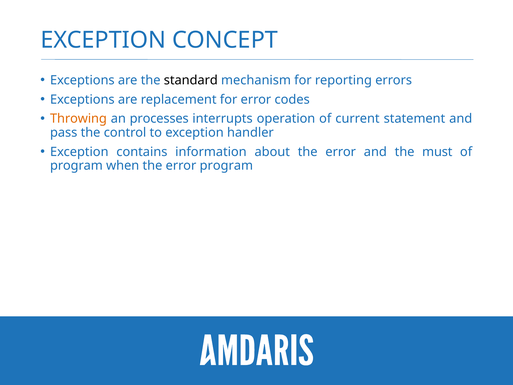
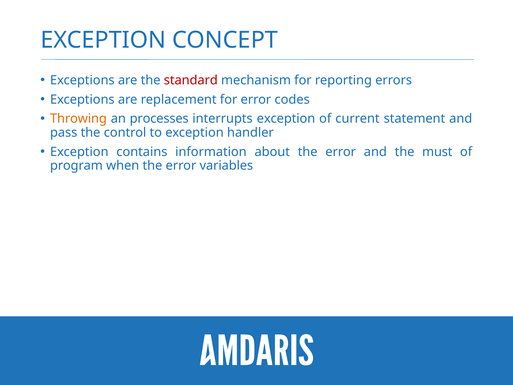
standard colour: black -> red
interrupts operation: operation -> exception
error program: program -> variables
